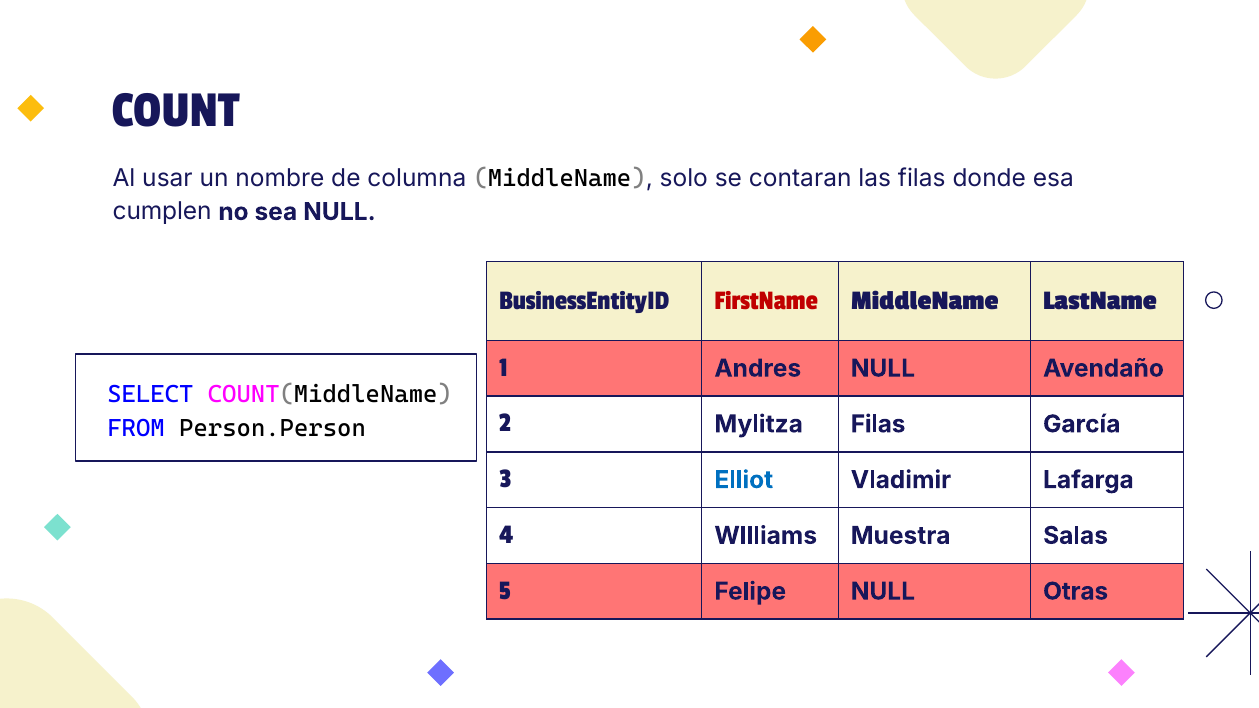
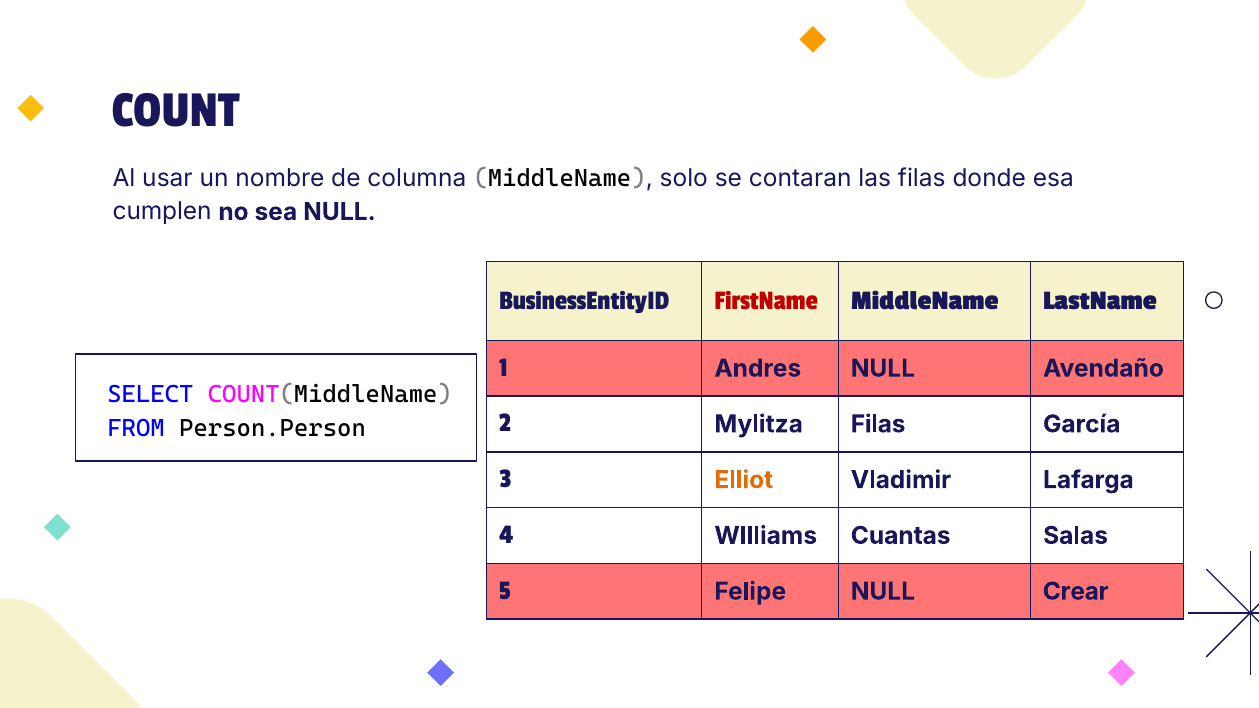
Elliot colour: blue -> orange
Muestra: Muestra -> Cuantas
Otras: Otras -> Crear
